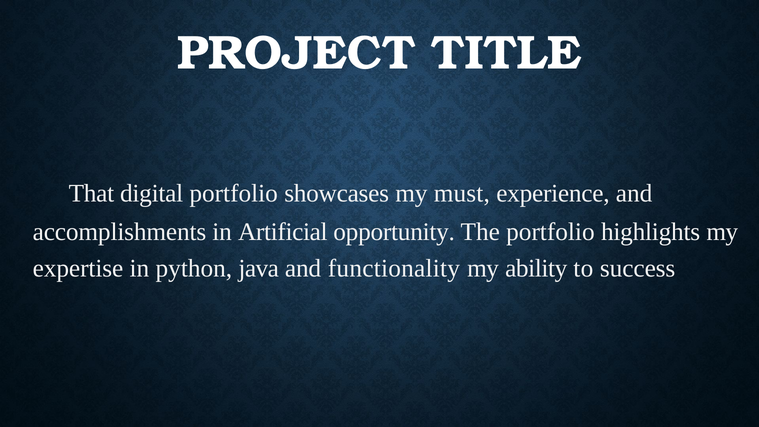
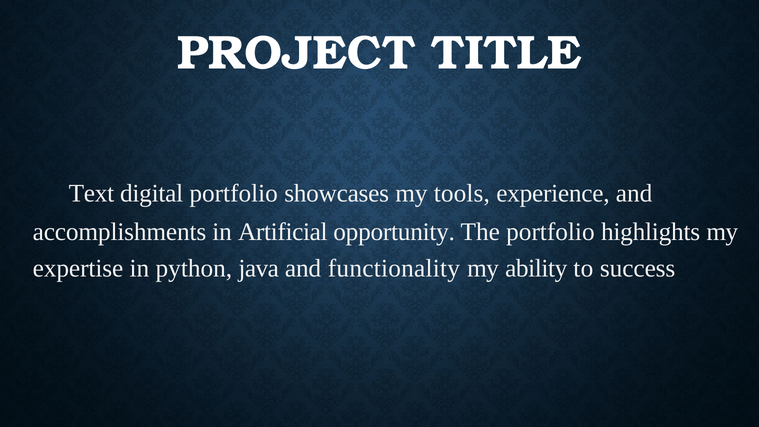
That: That -> Text
must: must -> tools
